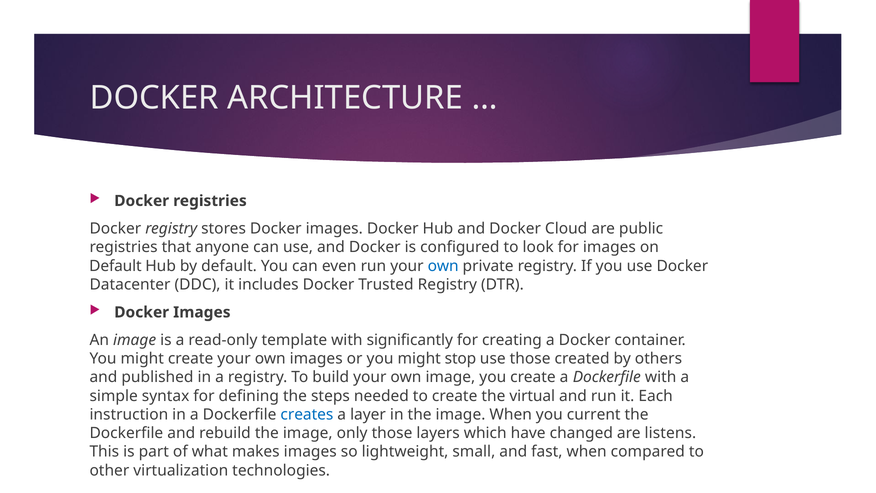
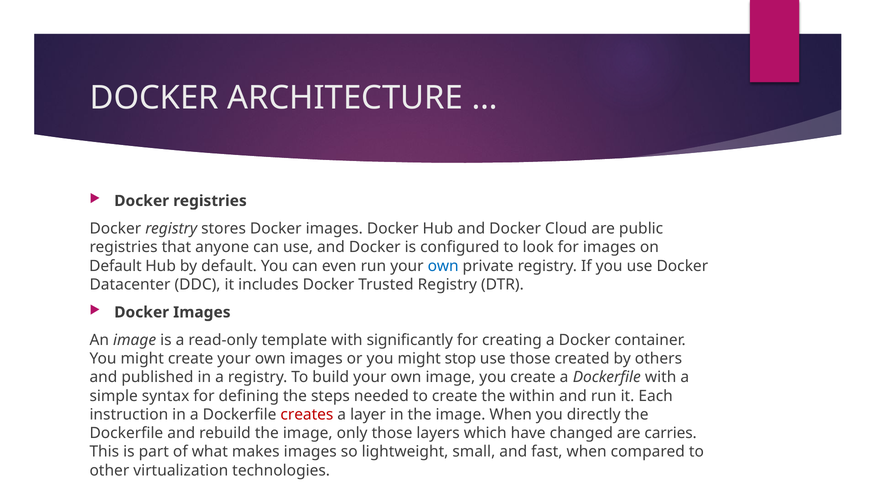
virtual: virtual -> within
creates colour: blue -> red
current: current -> directly
listens: listens -> carries
